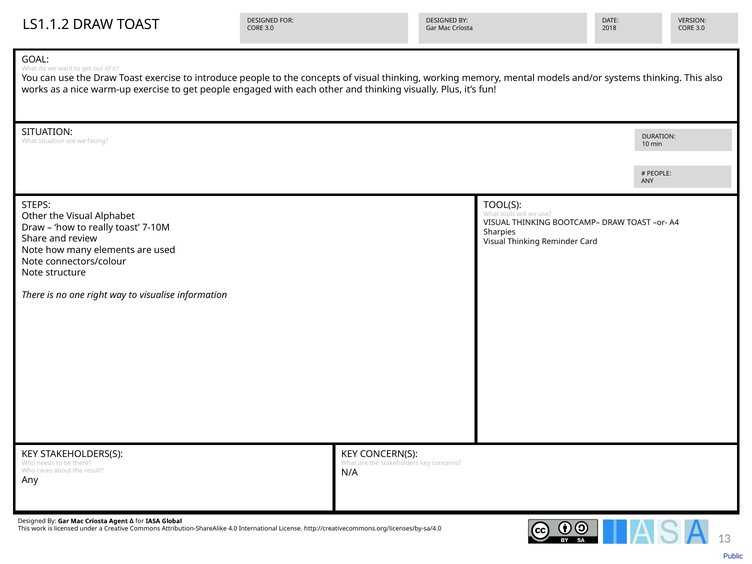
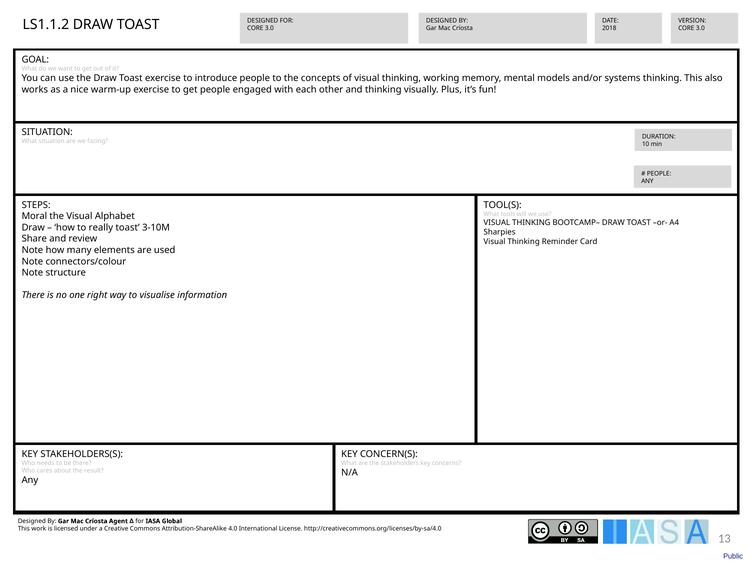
Other at (34, 216): Other -> Moral
7-10M: 7-10M -> 3-10M
